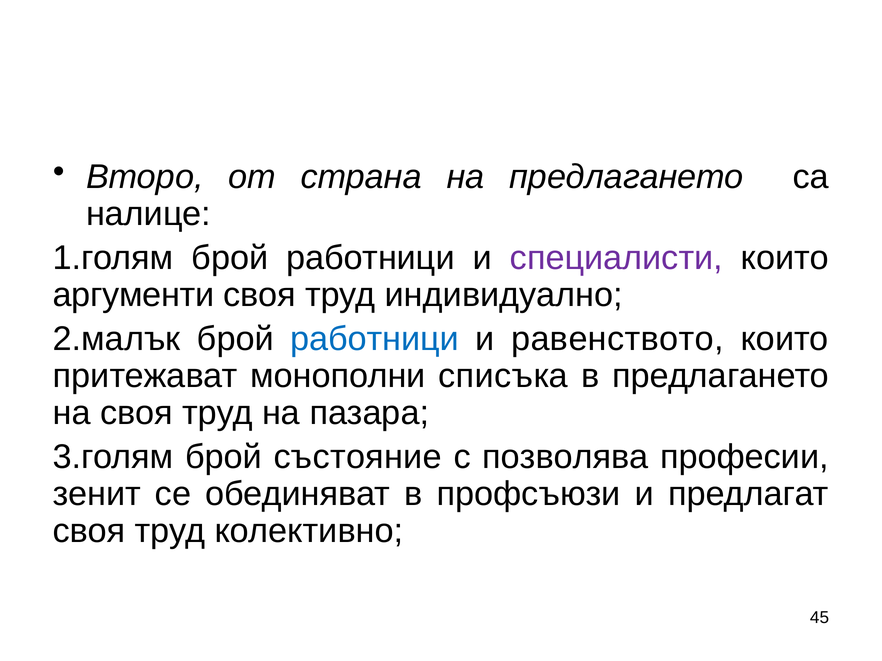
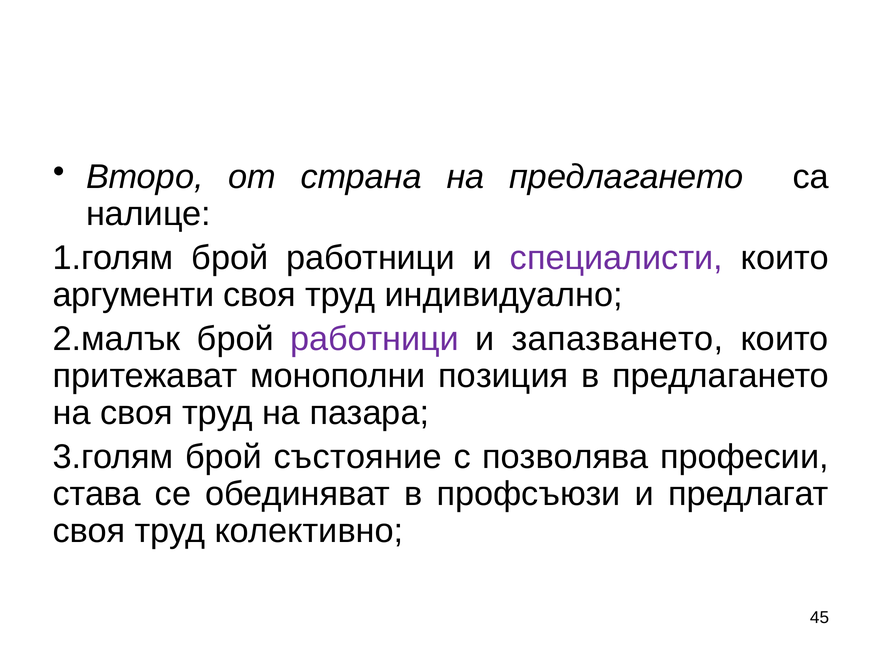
работници at (375, 339) colour: blue -> purple
равенството: равенството -> запазването
списъка: списъка -> позиция
зенит: зенит -> става
